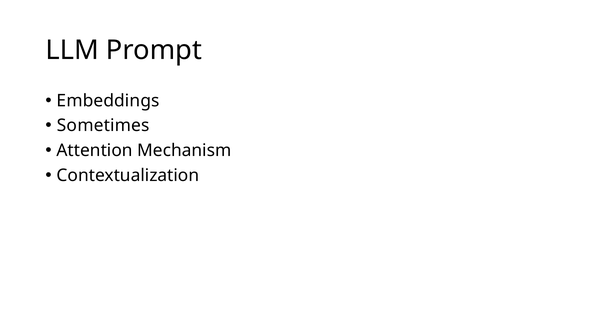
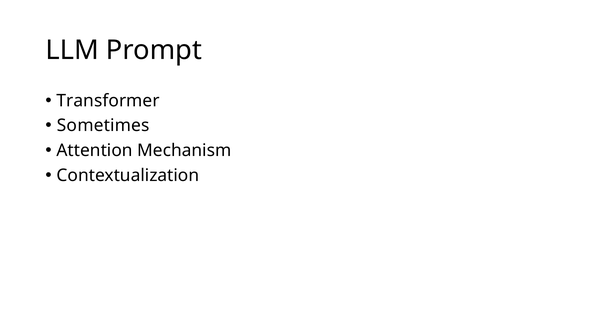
Embeddings: Embeddings -> Transformer
